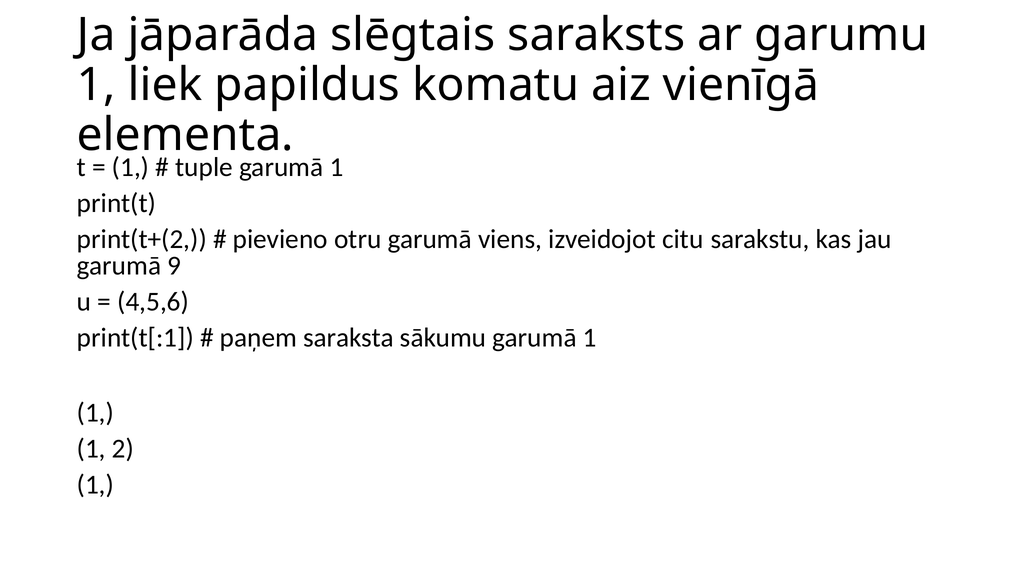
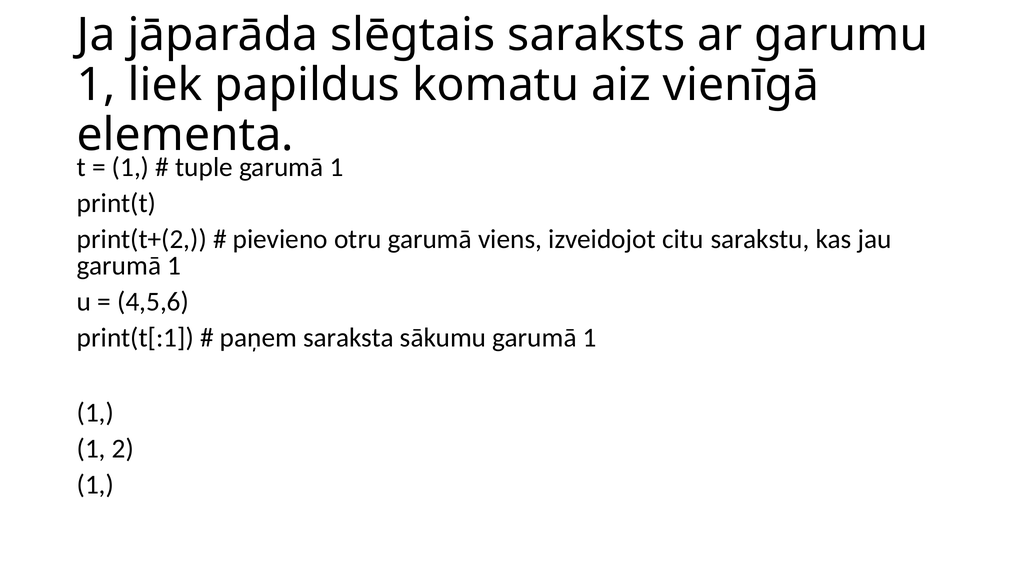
9 at (174, 266): 9 -> 1
